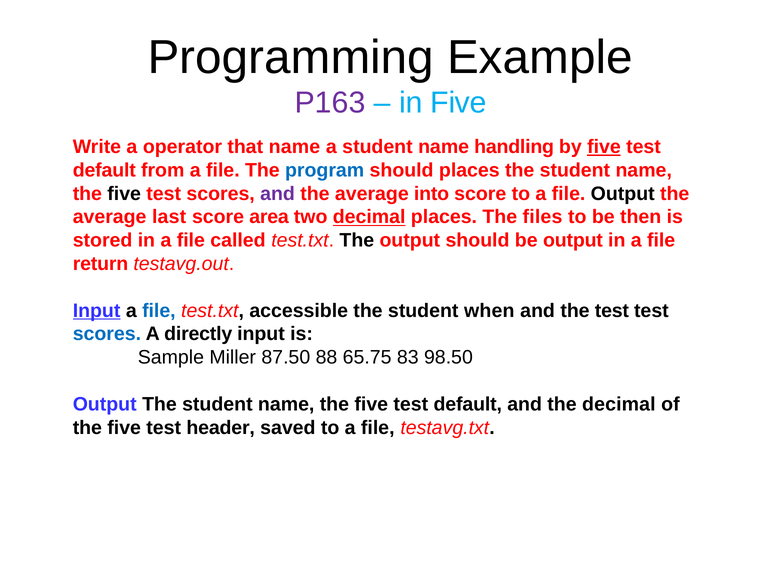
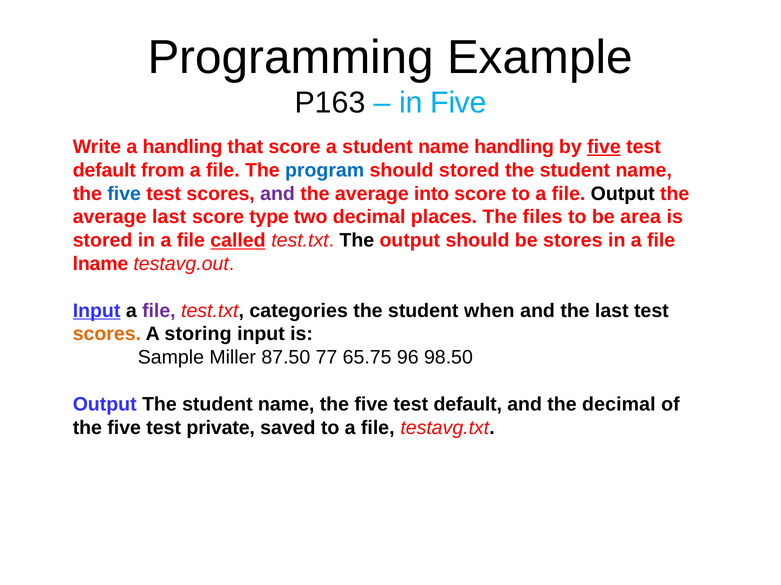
P163 colour: purple -> black
a operator: operator -> handling
that name: name -> score
should places: places -> stored
five at (124, 194) colour: black -> blue
area: area -> type
decimal at (369, 217) underline: present -> none
then: then -> area
called underline: none -> present
be output: output -> stores
return: return -> lname
file at (159, 311) colour: blue -> purple
accessible: accessible -> categories
the test: test -> last
scores at (107, 334) colour: blue -> orange
directly: directly -> storing
88: 88 -> 77
83: 83 -> 96
header: header -> private
